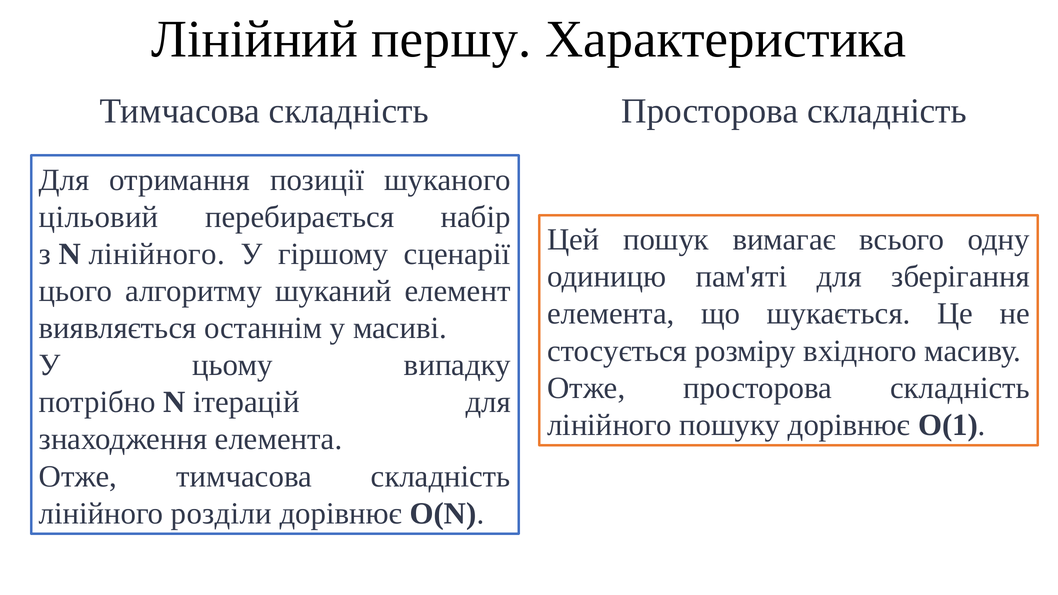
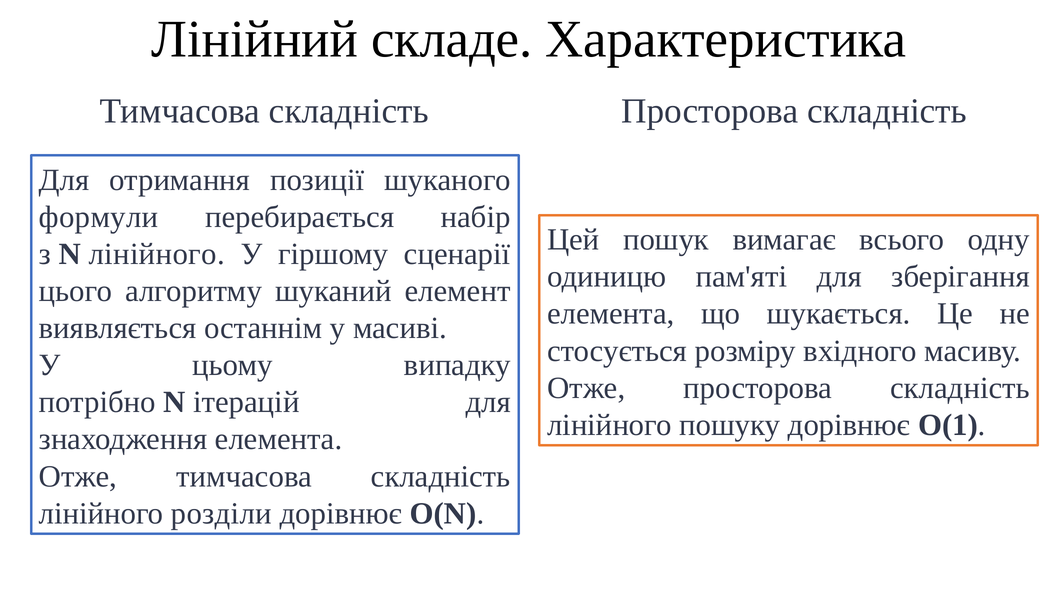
першу: першу -> складе
цільовий: цільовий -> формули
